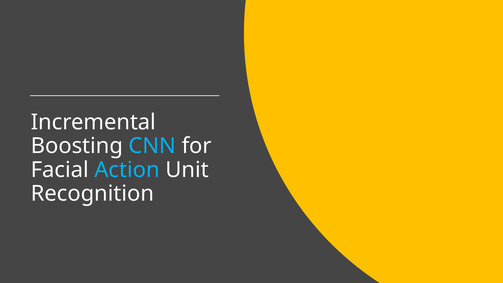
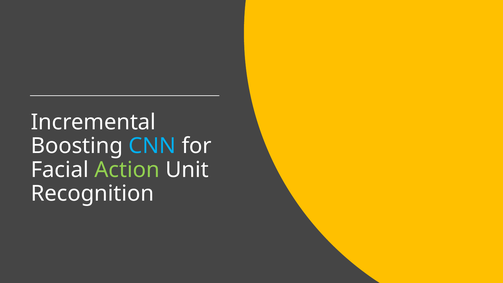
Action colour: light blue -> light green
